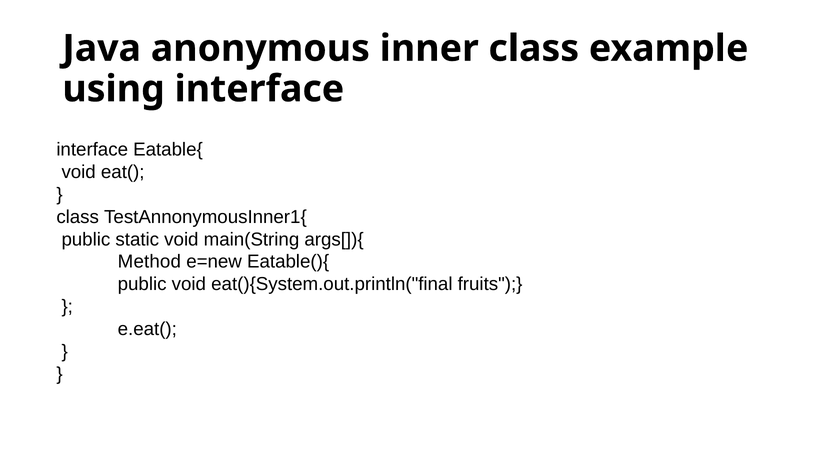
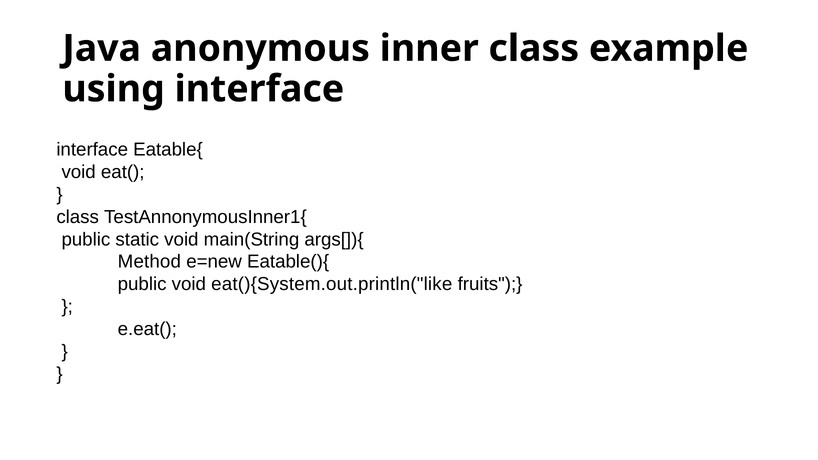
eat(){System.out.println("final: eat(){System.out.println("final -> eat(){System.out.println("like
